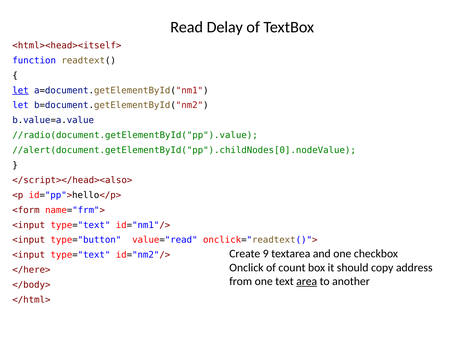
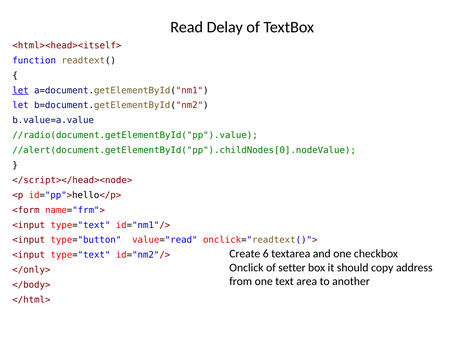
</script></head><also>: </script></head><also> -> </script></head><node>
9: 9 -> 6
count: count -> setter
</here>: </here> -> </only>
area underline: present -> none
